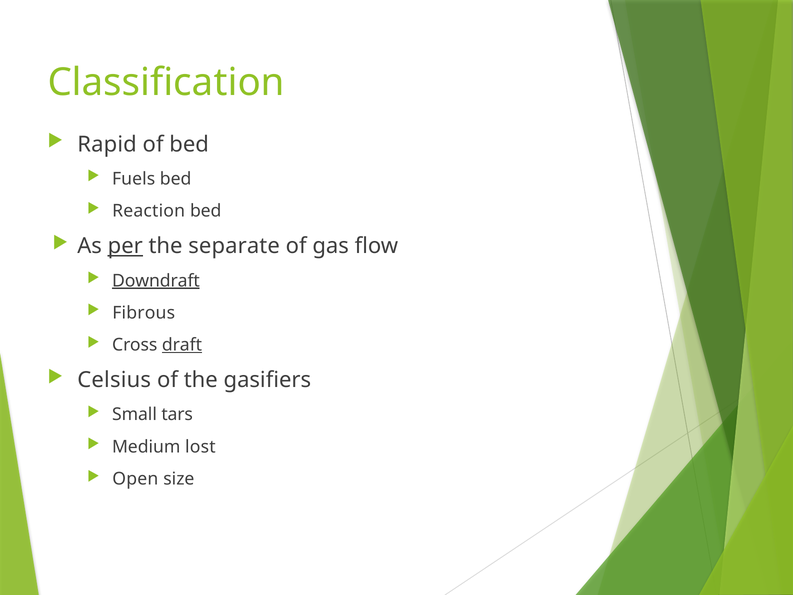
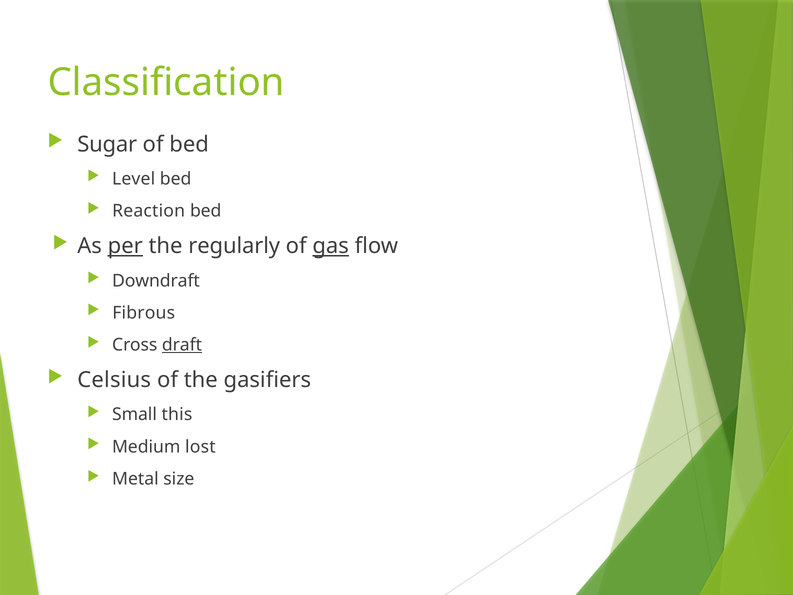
Rapid: Rapid -> Sugar
Fuels: Fuels -> Level
separate: separate -> regularly
gas underline: none -> present
Downdraft underline: present -> none
tars: tars -> this
Open: Open -> Metal
